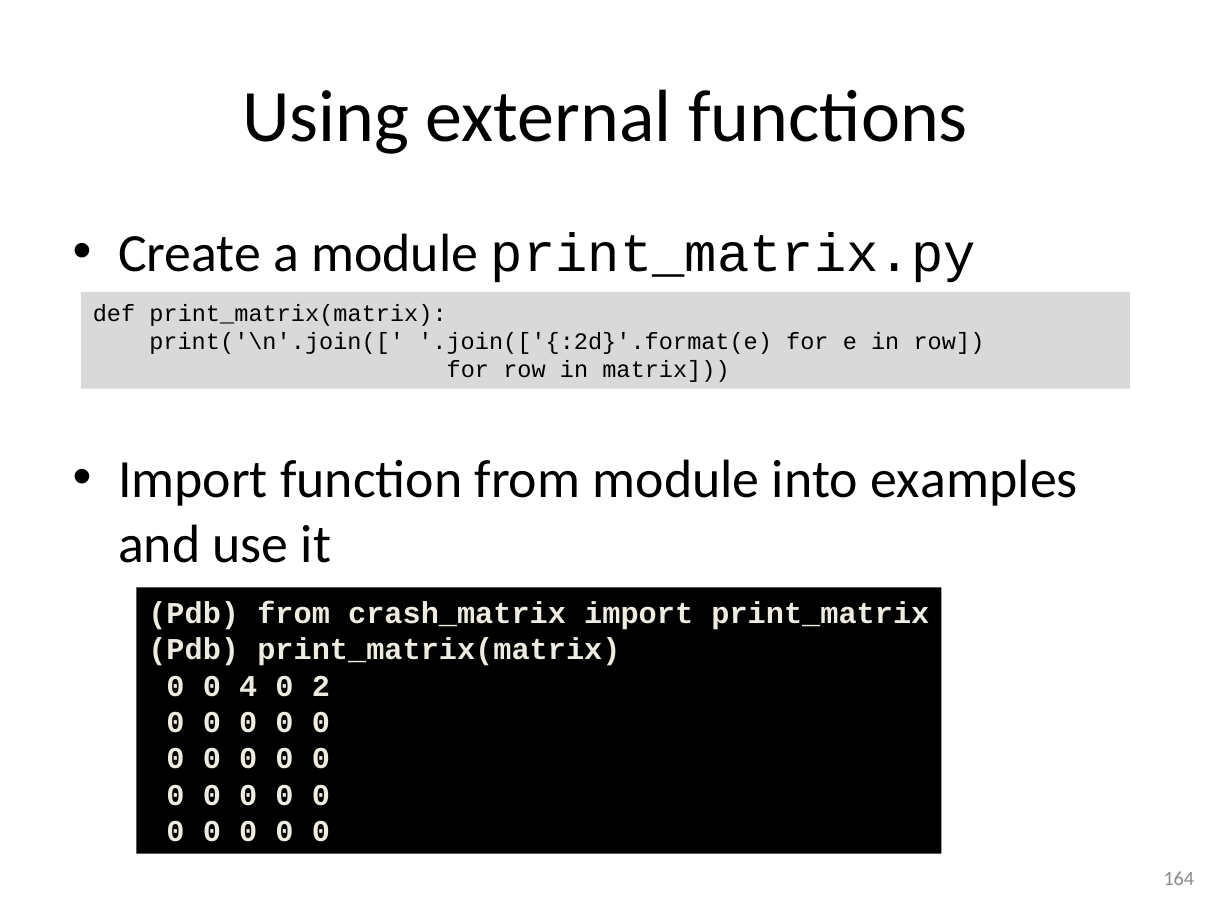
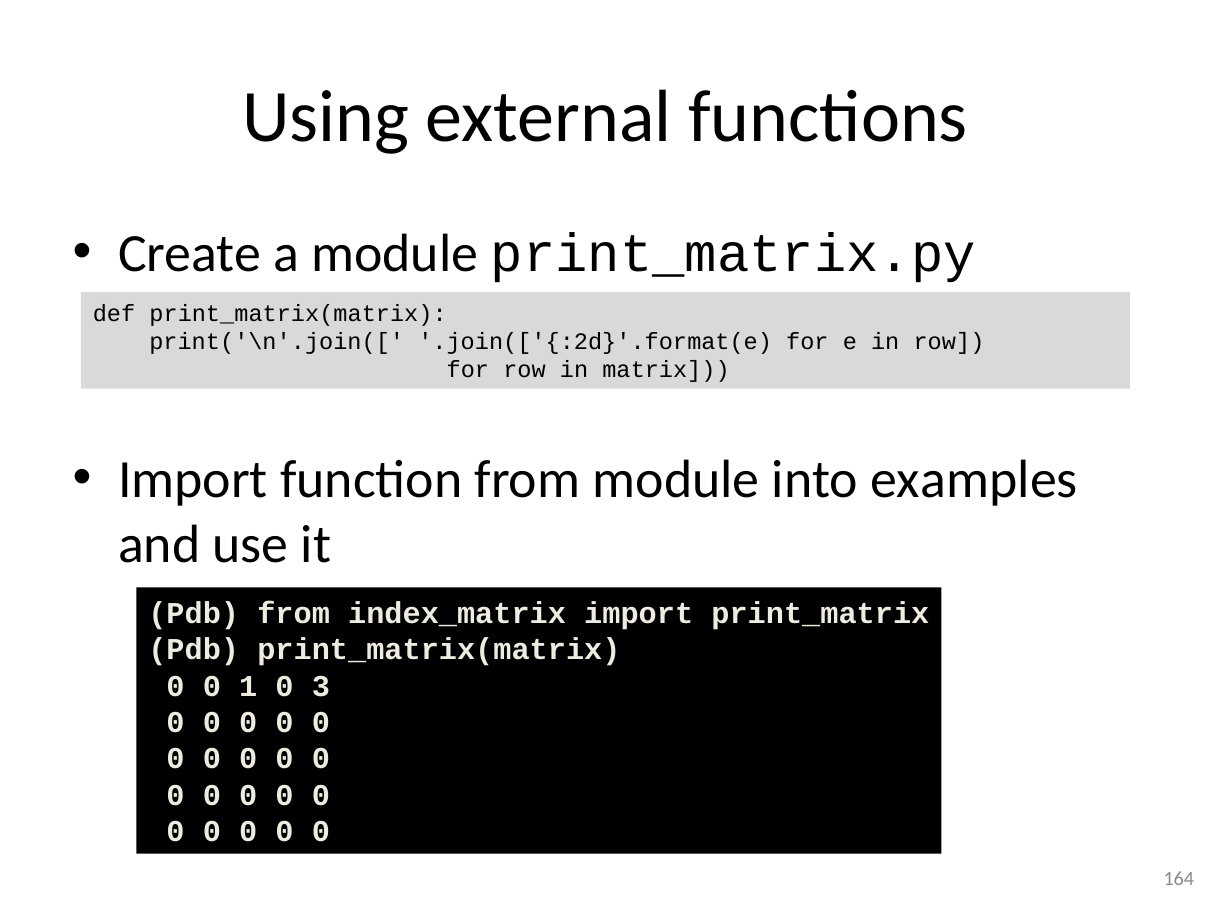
crash_matrix: crash_matrix -> index_matrix
4: 4 -> 1
2: 2 -> 3
